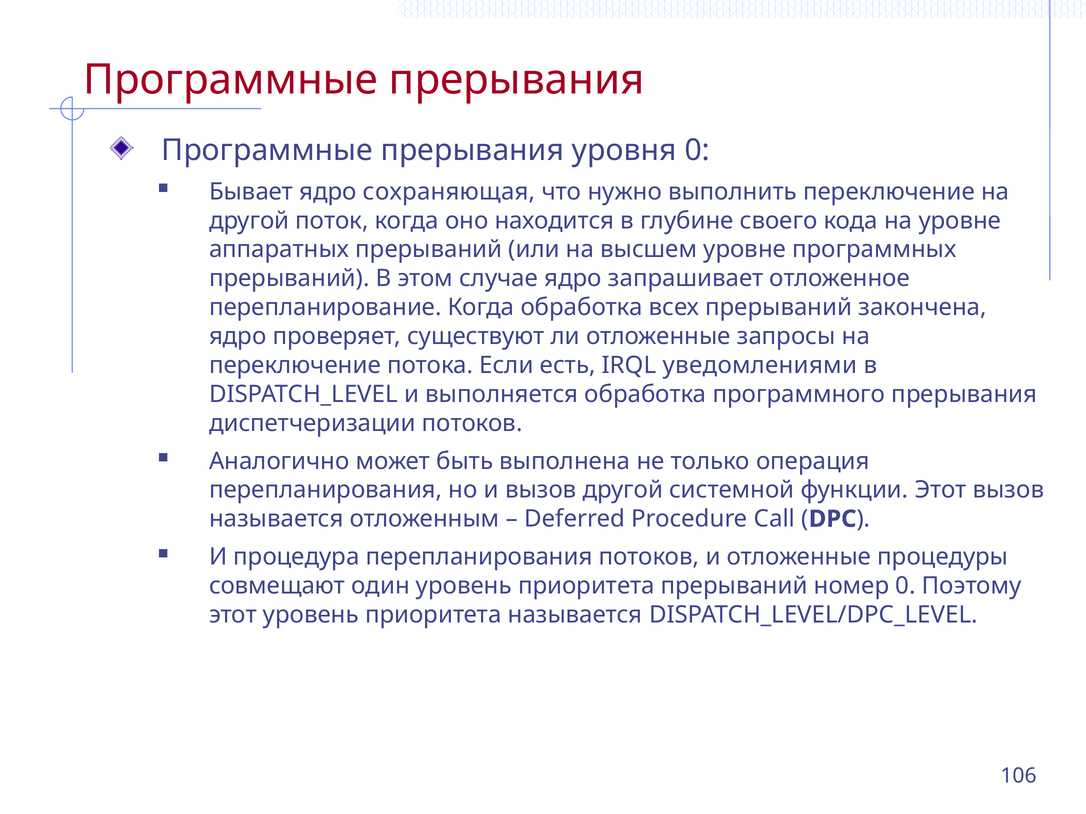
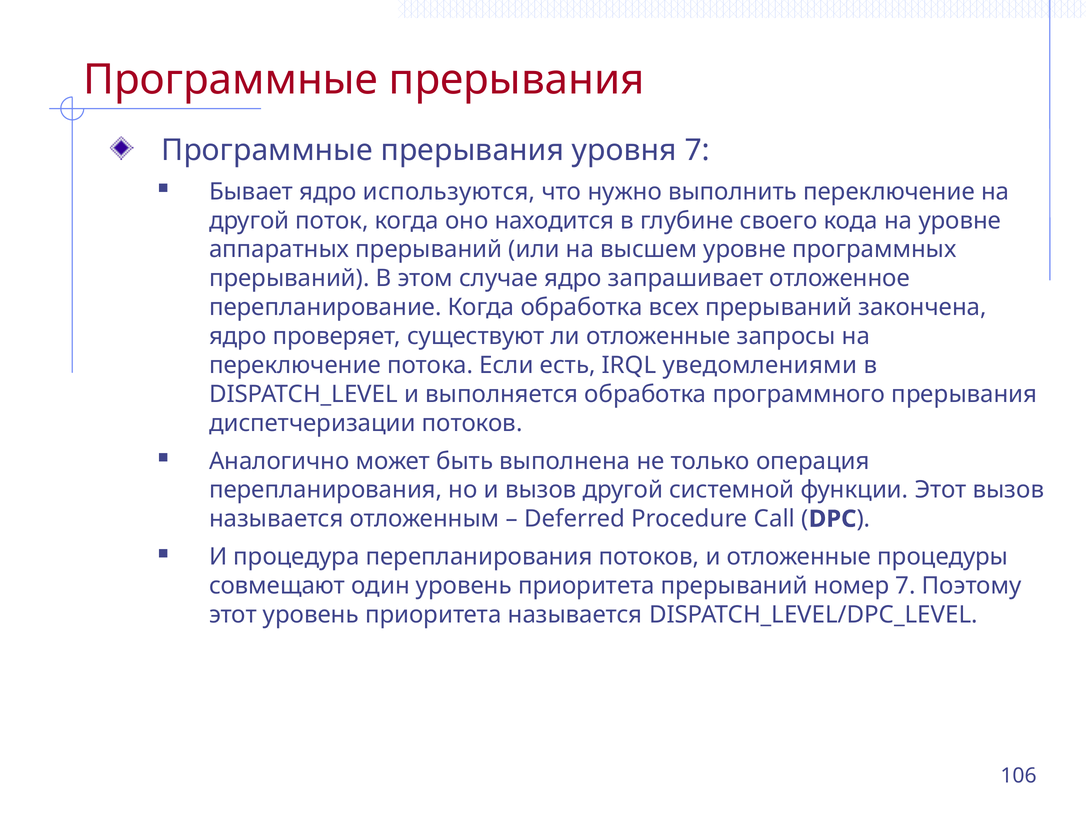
уровня 0: 0 -> 7
сохраняющая: сохраняющая -> используются
номер 0: 0 -> 7
